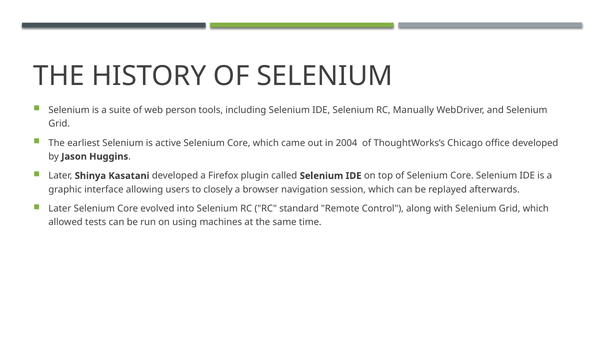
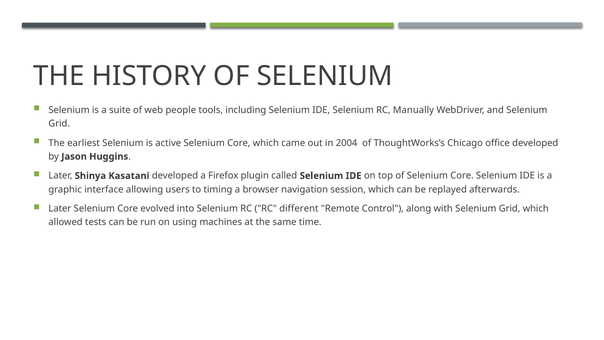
person: person -> people
closely: closely -> timing
standard: standard -> different
